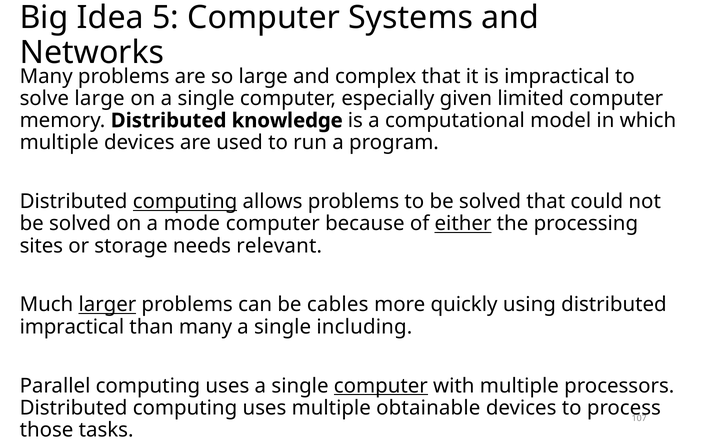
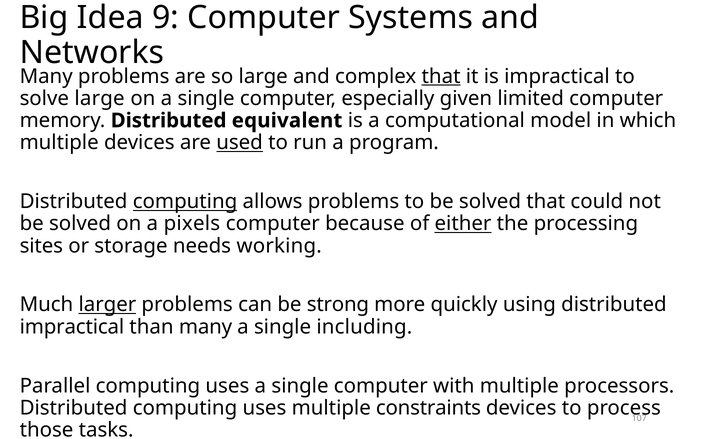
5: 5 -> 9
that at (441, 76) underline: none -> present
knowledge: knowledge -> equivalent
used underline: none -> present
mode: mode -> pixels
relevant: relevant -> working
cables: cables -> strong
computer at (381, 386) underline: present -> none
obtainable: obtainable -> constraints
